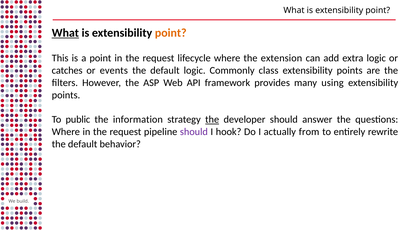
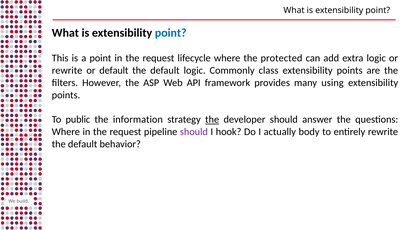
What at (65, 33) underline: present -> none
point at (171, 33) colour: orange -> blue
extension: extension -> protected
catches at (67, 70): catches -> rewrite
or events: events -> default
from: from -> body
